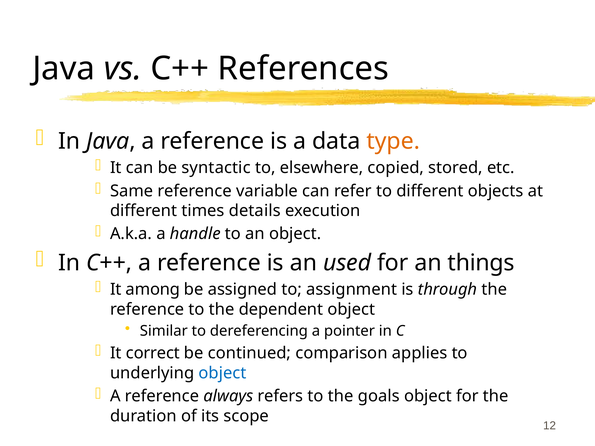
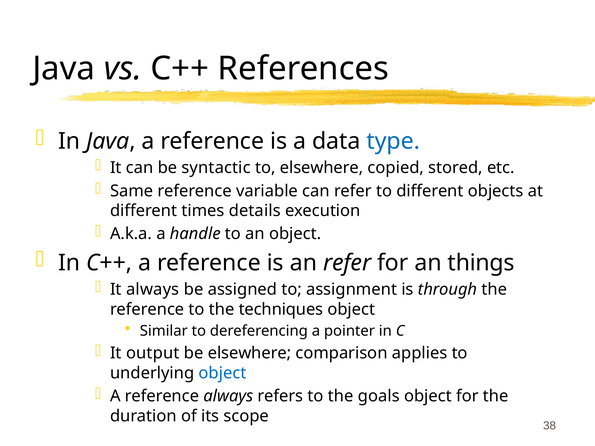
type colour: orange -> blue
an used: used -> refer
It among: among -> always
dependent: dependent -> techniques
correct: correct -> output
be continued: continued -> elsewhere
12: 12 -> 38
